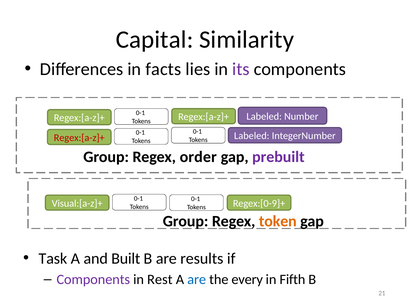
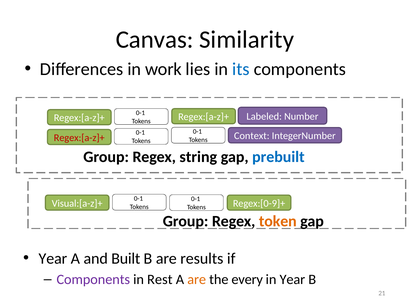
Capital: Capital -> Canvas
facts: facts -> work
its colour: purple -> blue
Tokens Labeled: Labeled -> Context
order: order -> string
prebuilt colour: purple -> blue
Task at (53, 259): Task -> Year
are at (197, 280) colour: blue -> orange
in Fifth: Fifth -> Year
